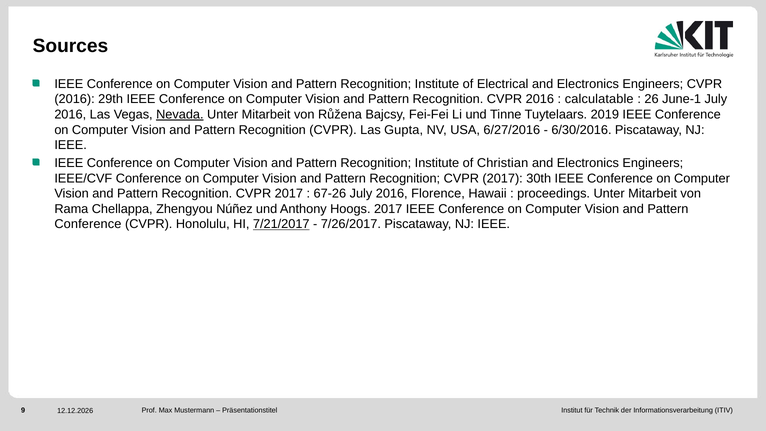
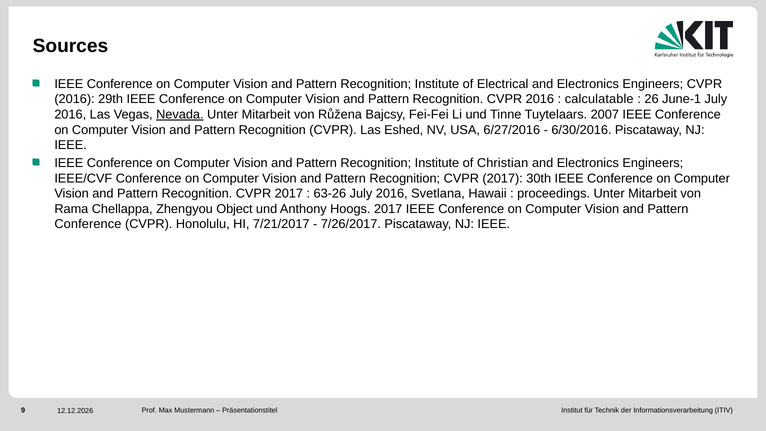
2019: 2019 -> 2007
Gupta: Gupta -> Eshed
67-26: 67-26 -> 63-26
Florence: Florence -> Svetlana
Núñez: Núñez -> Object
7/21/2017 underline: present -> none
